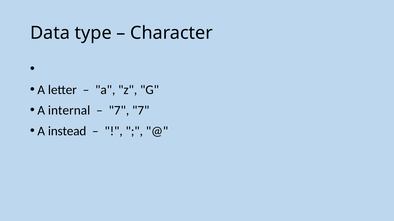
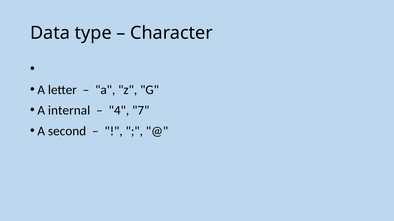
7 at (119, 111): 7 -> 4
instead: instead -> second
